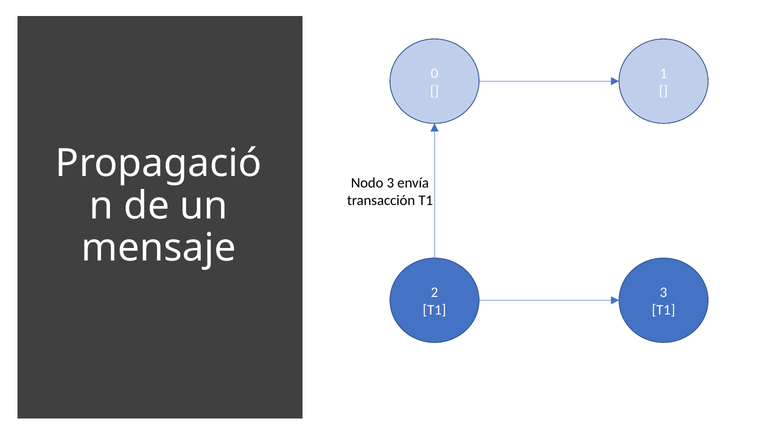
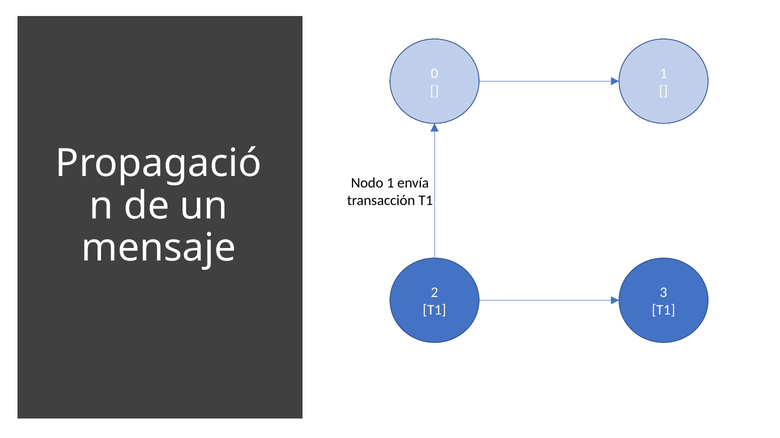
Nodo 3: 3 -> 1
